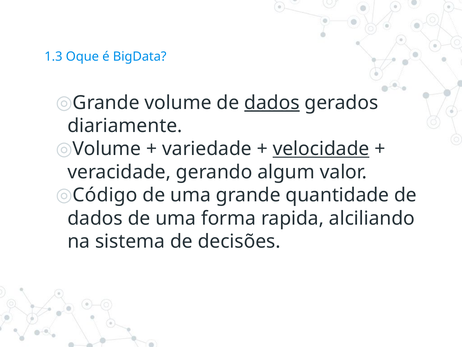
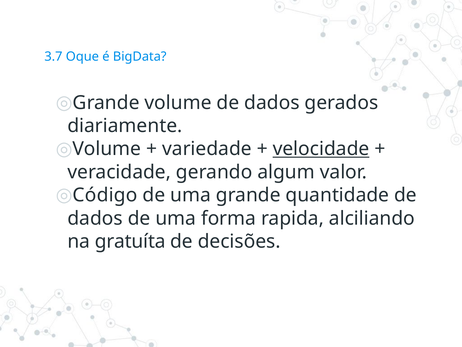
1.3: 1.3 -> 3.7
dados at (272, 103) underline: present -> none
sistema: sistema -> gratuíta
